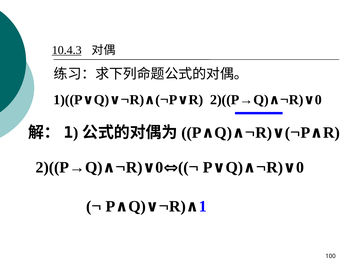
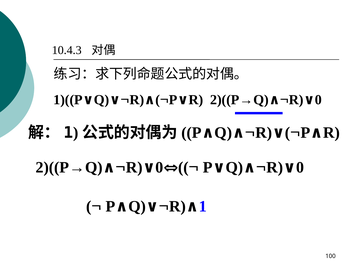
10.4.3 underline: present -> none
